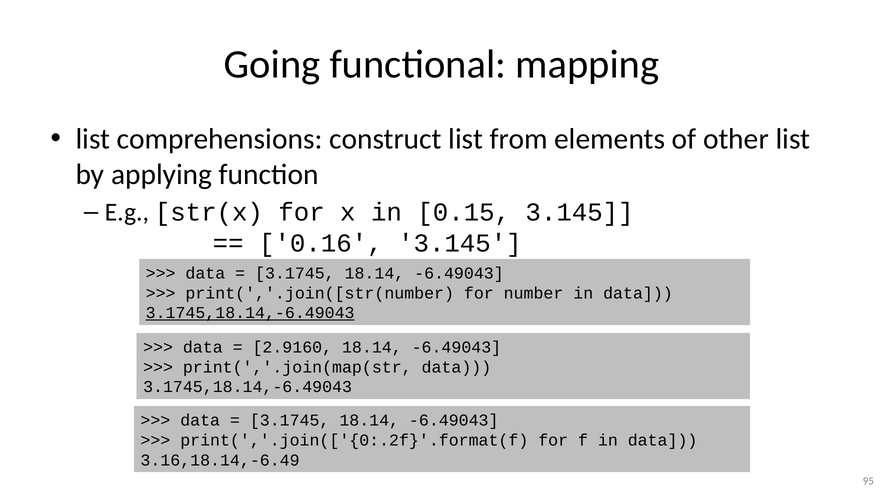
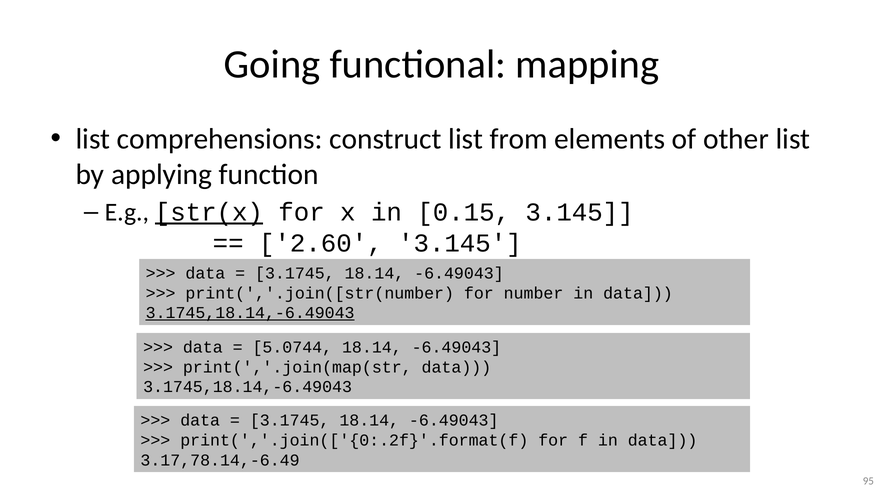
str(x underline: none -> present
0.16: 0.16 -> 2.60
2.9160: 2.9160 -> 5.0744
3.16,18.14,-6.49: 3.16,18.14,-6.49 -> 3.17,78.14,-6.49
